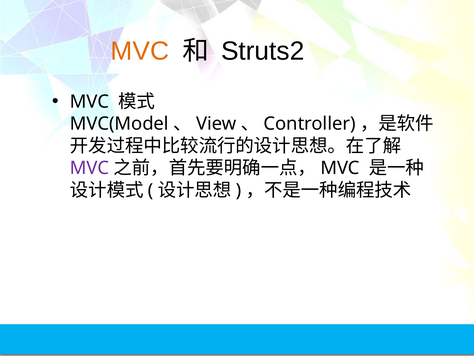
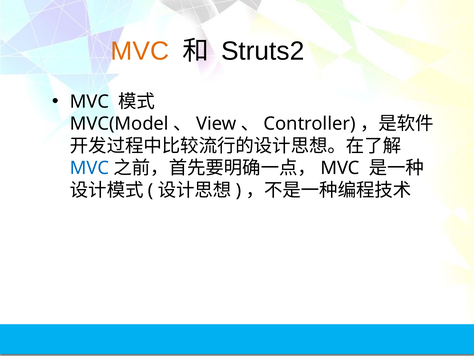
MVC at (89, 168) colour: purple -> blue
